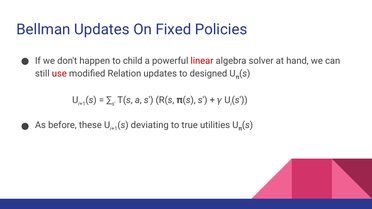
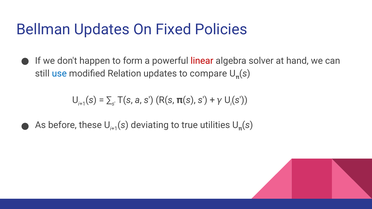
child: child -> form
use colour: red -> blue
designed: designed -> compare
